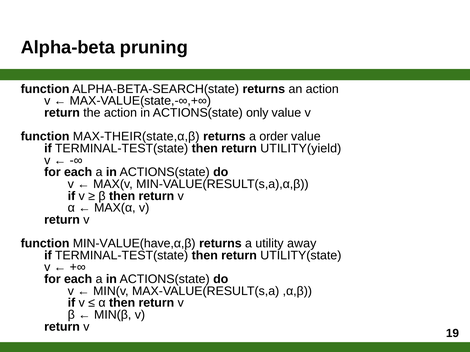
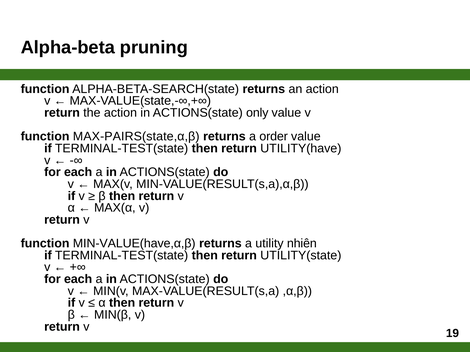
MAX-THEIR(state,α,β: MAX-THEIR(state,α,β -> MAX-PAIRS(state,α,β
UTILITY(yield: UTILITY(yield -> UTILITY(have
away: away -> nhiên
